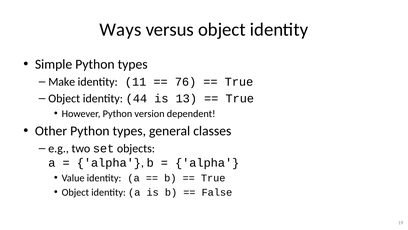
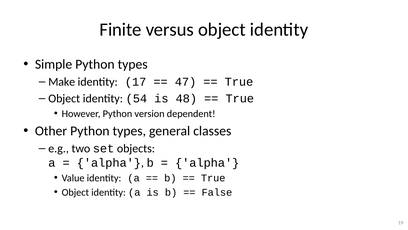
Ways: Ways -> Finite
11: 11 -> 17
76: 76 -> 47
44: 44 -> 54
13: 13 -> 48
